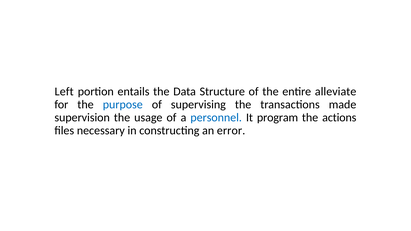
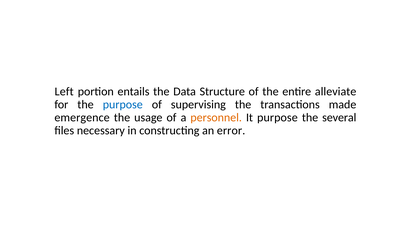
supervision: supervision -> emergence
personnel colour: blue -> orange
It program: program -> purpose
actions: actions -> several
